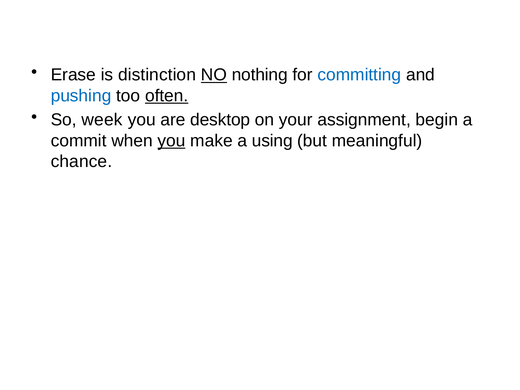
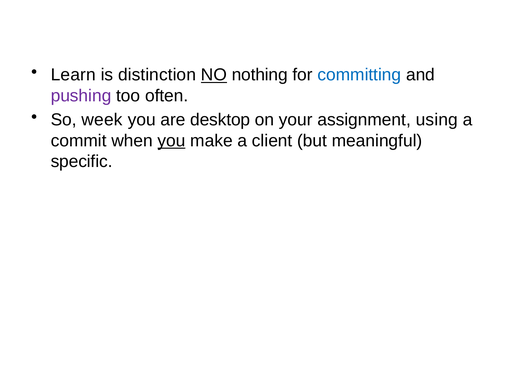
Erase: Erase -> Learn
pushing colour: blue -> purple
often underline: present -> none
begin: begin -> using
using: using -> client
chance: chance -> specific
